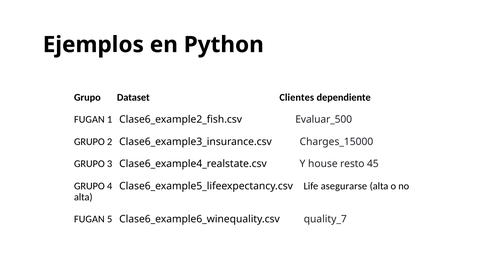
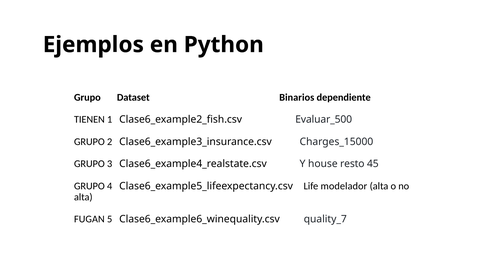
Clientes: Clientes -> Binarios
FUGAN at (89, 119): FUGAN -> TIENEN
asegurarse: asegurarse -> modelador
